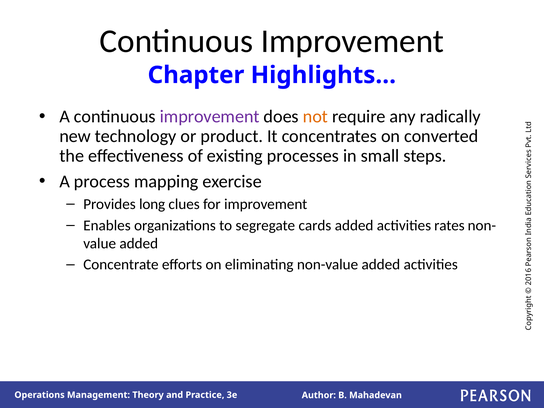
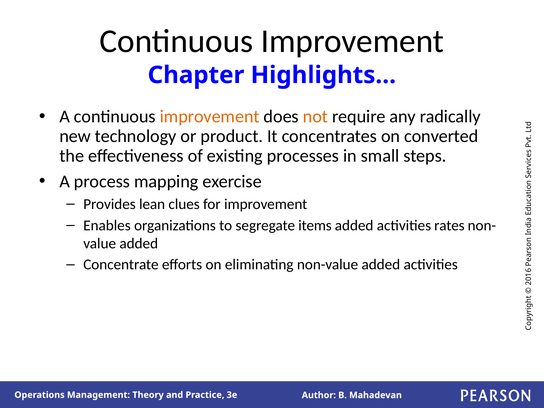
improvement at (210, 117) colour: purple -> orange
long: long -> lean
cards: cards -> items
